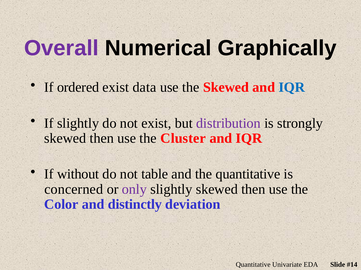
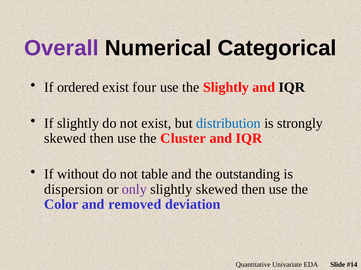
Graphically: Graphically -> Categorical
data: data -> four
the Skewed: Skewed -> Slightly
IQR at (292, 88) colour: blue -> black
distribution colour: purple -> blue
the quantitative: quantitative -> outstanding
concerned: concerned -> dispersion
distinctly: distinctly -> removed
